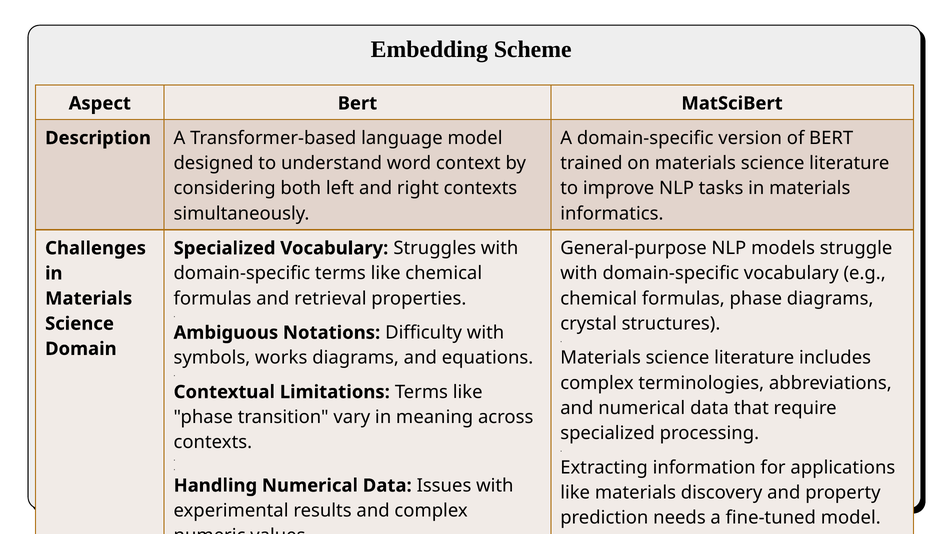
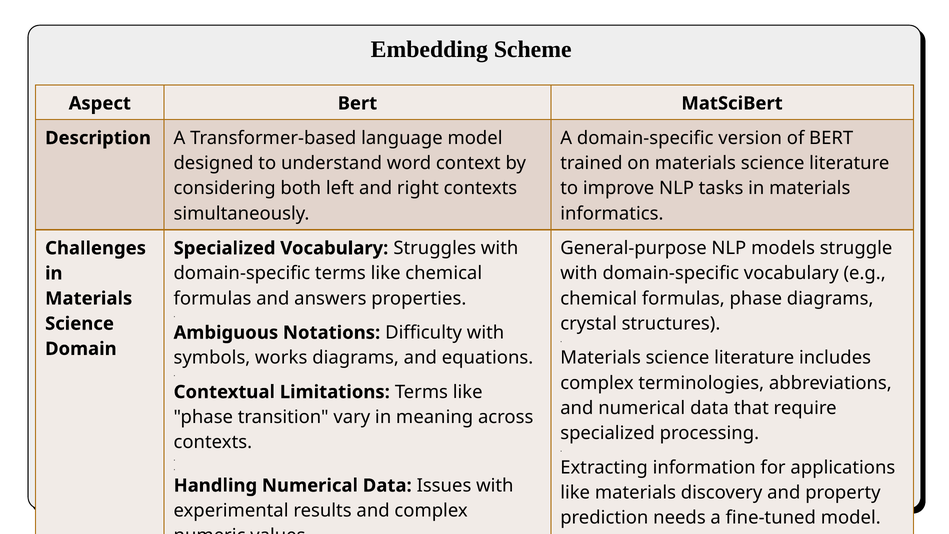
retrieval: retrieval -> answers
